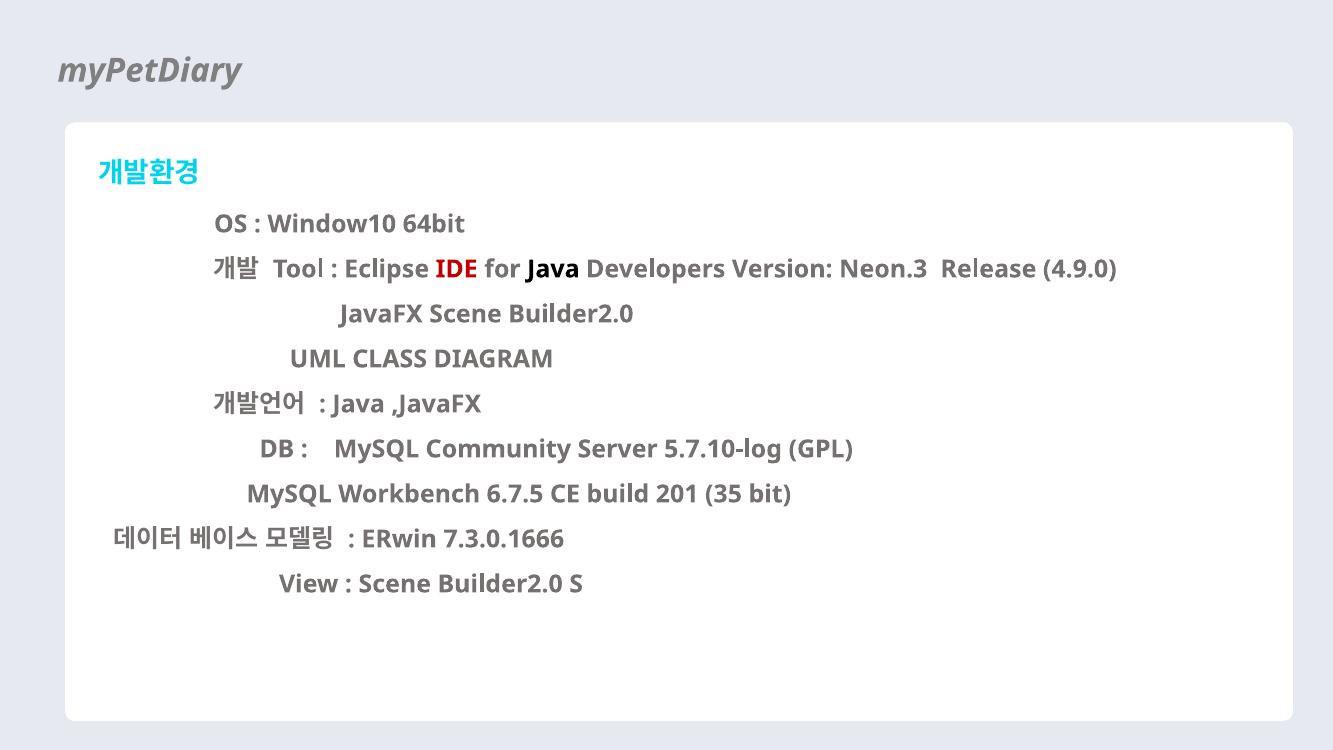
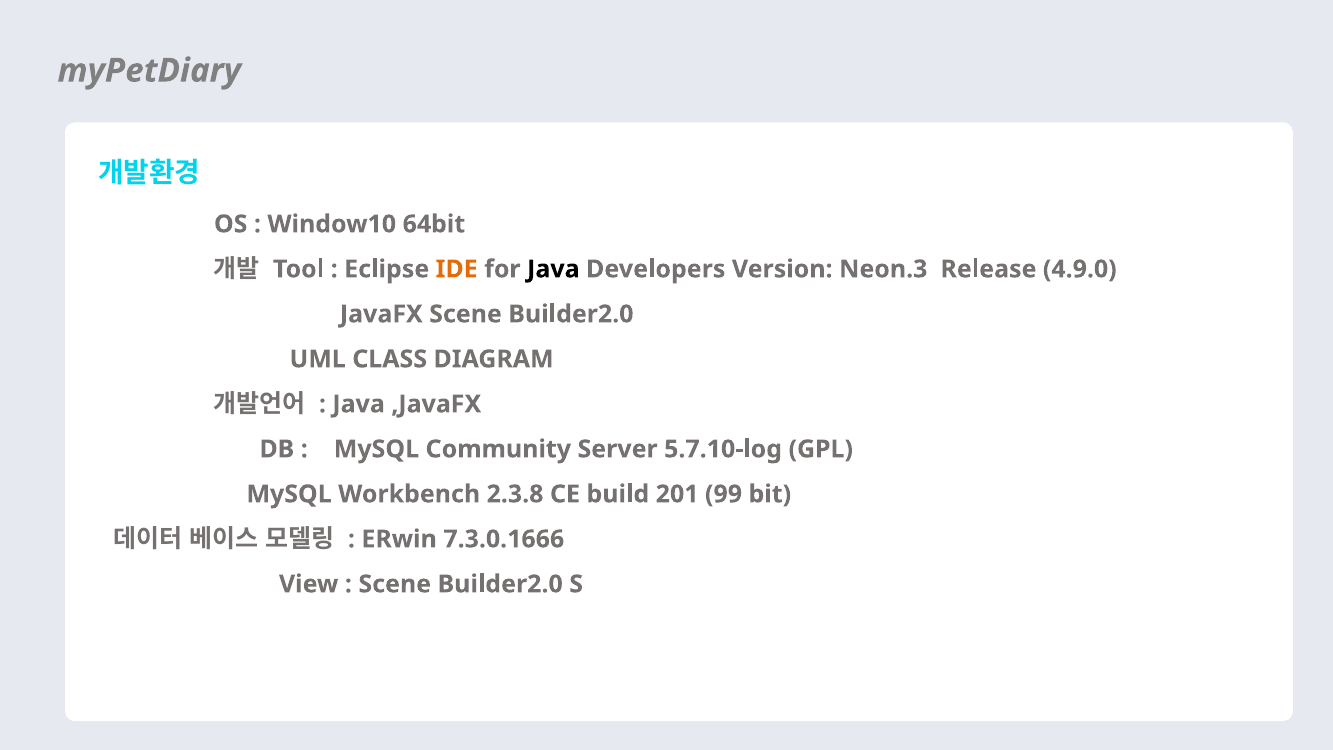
IDE colour: red -> orange
6.7.5: 6.7.5 -> 2.3.8
35: 35 -> 99
